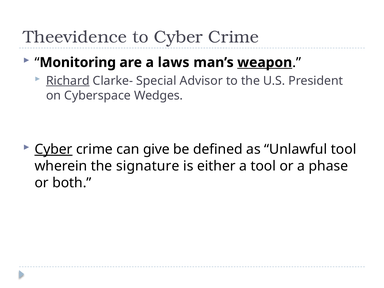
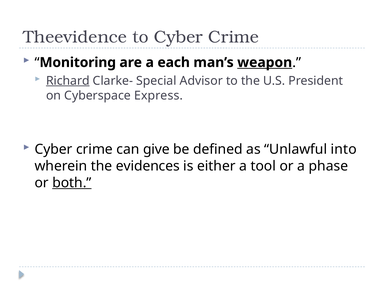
laws: laws -> each
Wedges: Wedges -> Express
Cyber at (54, 149) underline: present -> none
Unlawful tool: tool -> into
signature: signature -> evidences
both underline: none -> present
